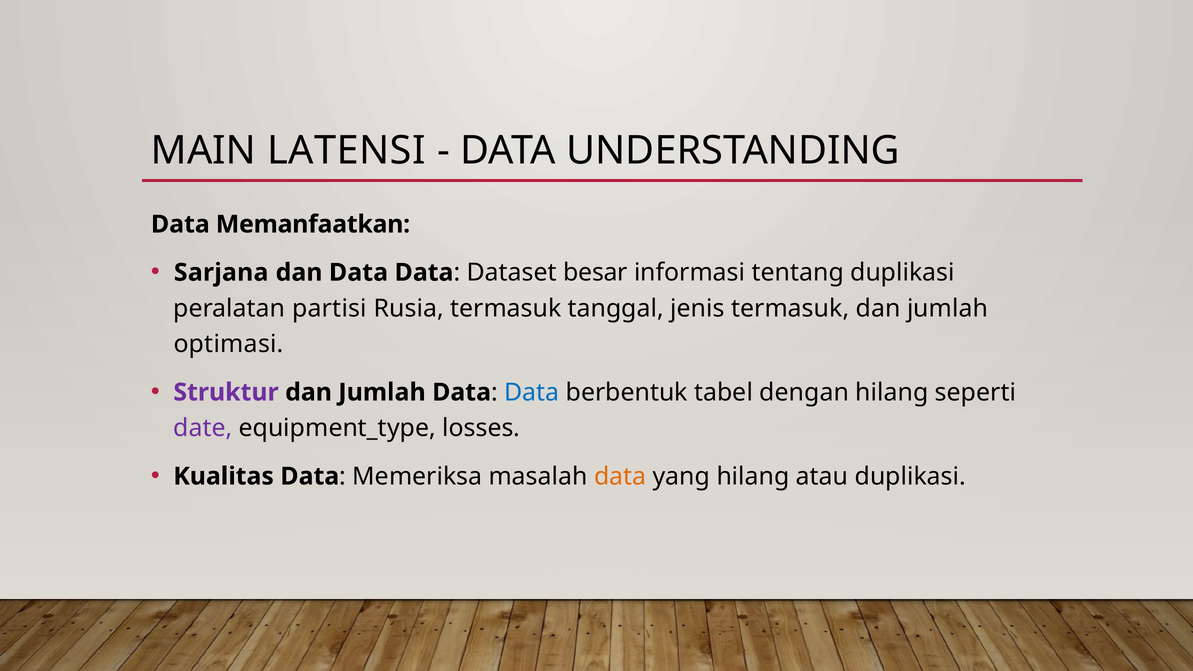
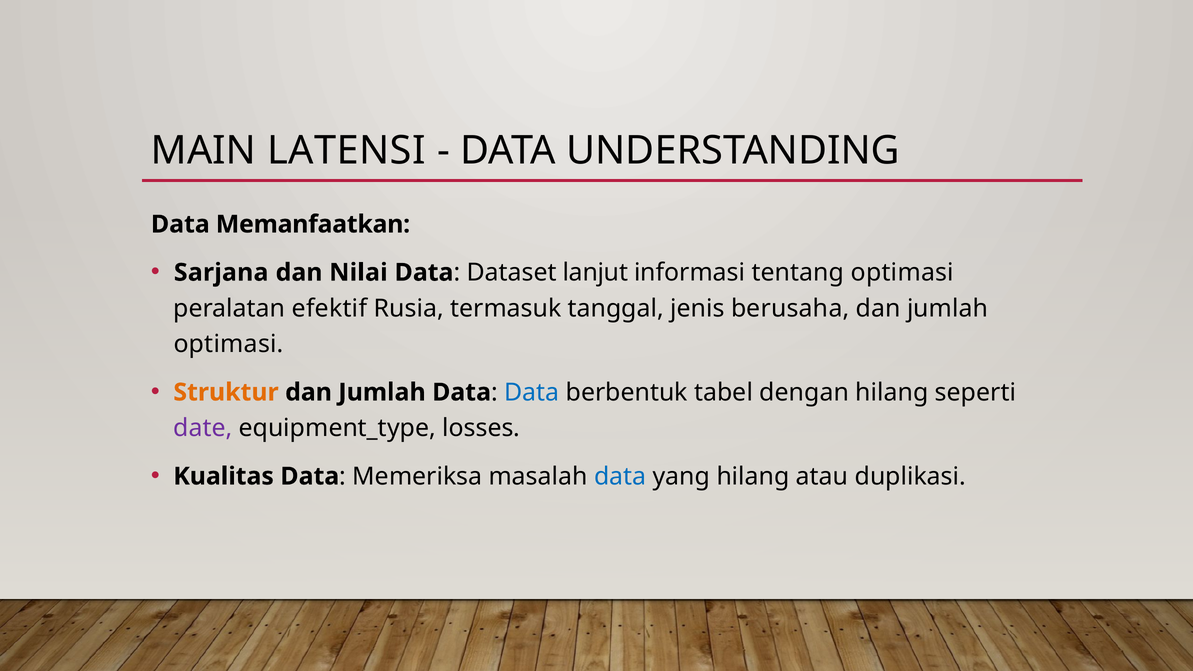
dan Data: Data -> Nilai
besar: besar -> lanjut
tentang duplikasi: duplikasi -> optimasi
partisi: partisi -> efektif
jenis termasuk: termasuk -> berusaha
Struktur colour: purple -> orange
data at (620, 476) colour: orange -> blue
